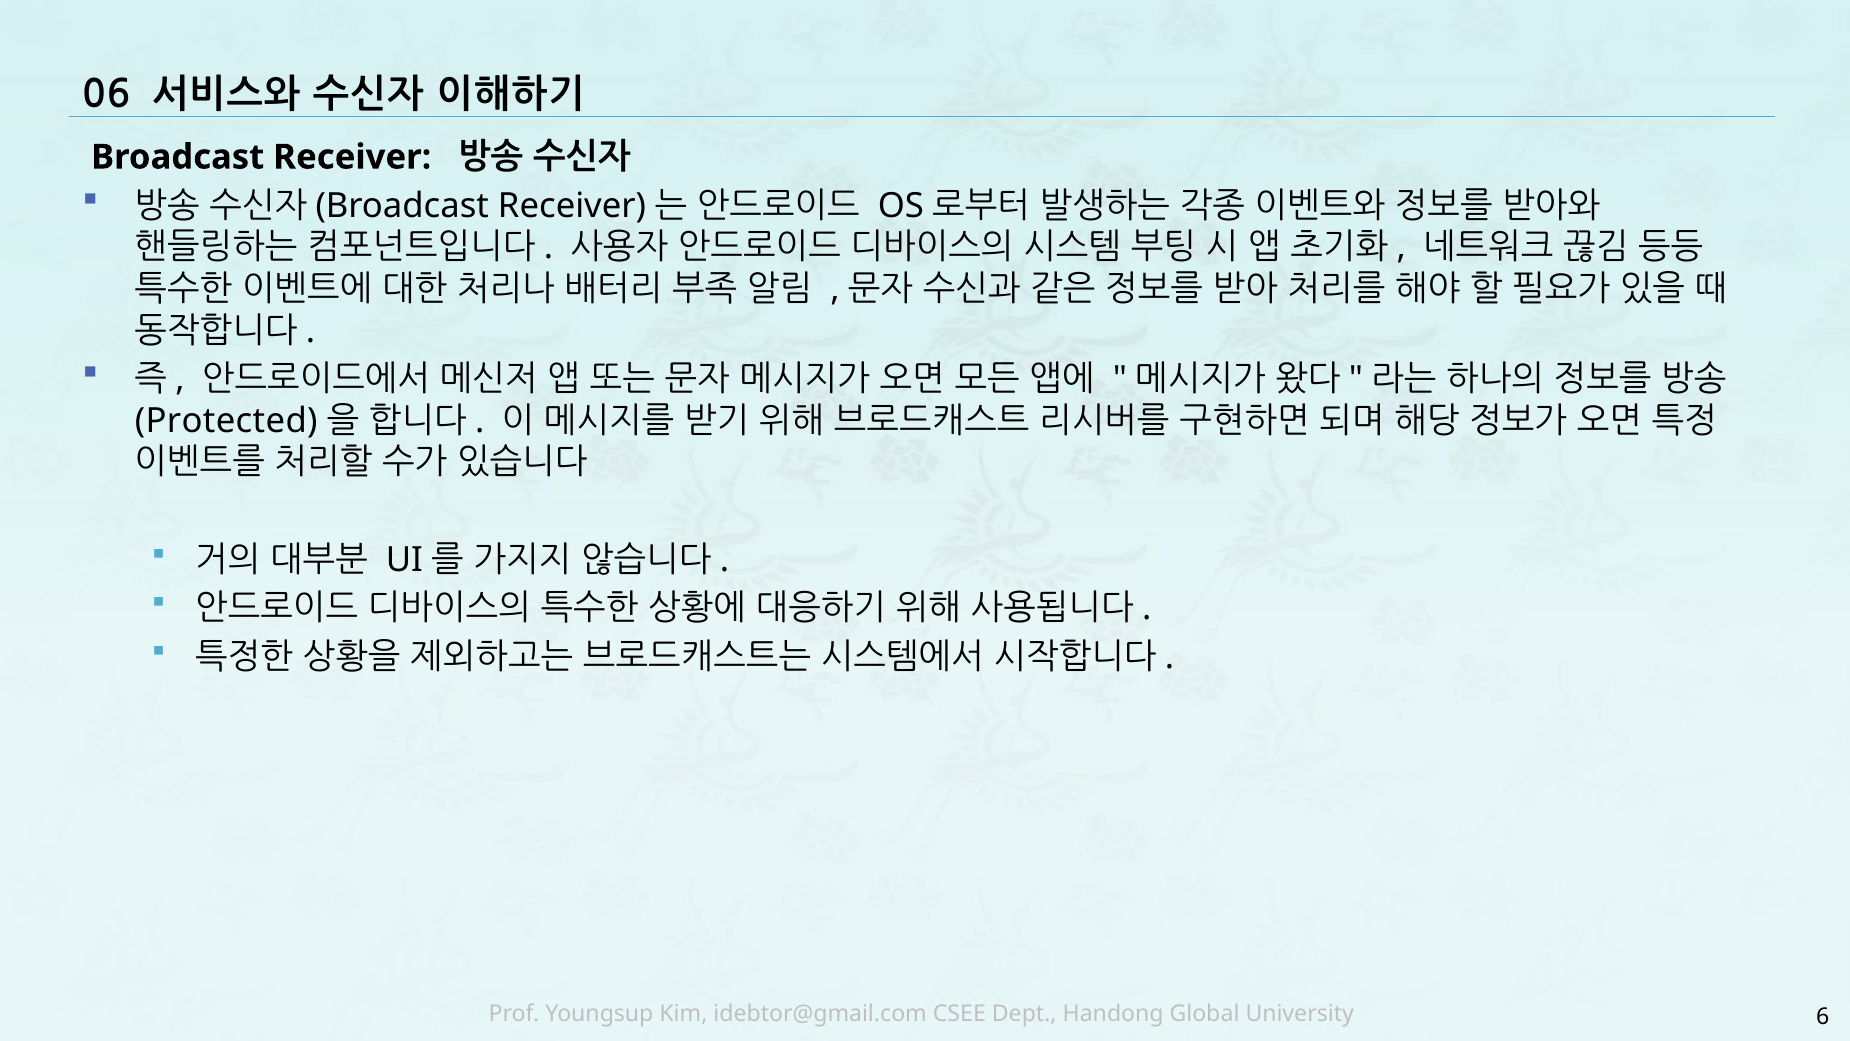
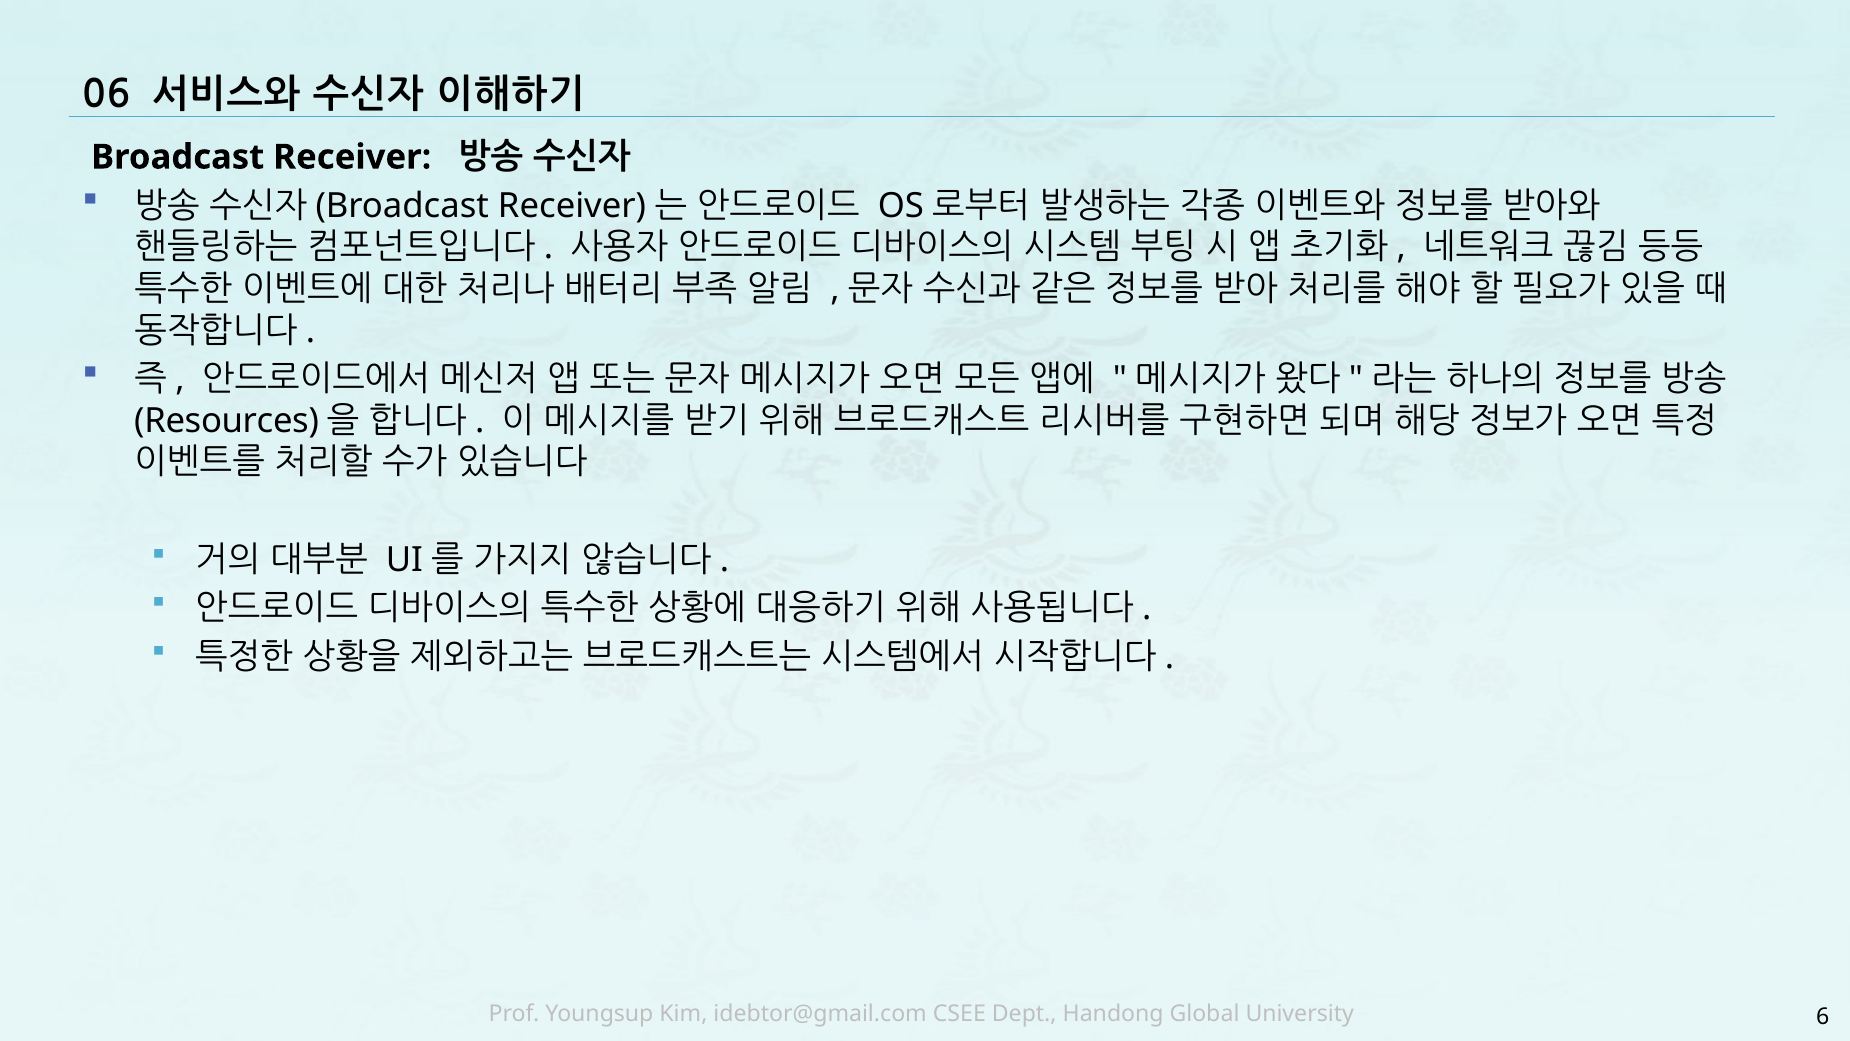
Protected: Protected -> Resources
